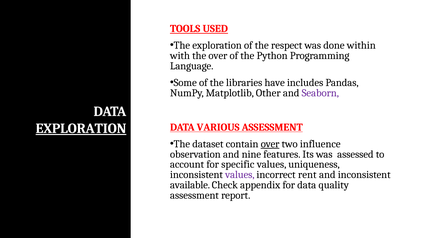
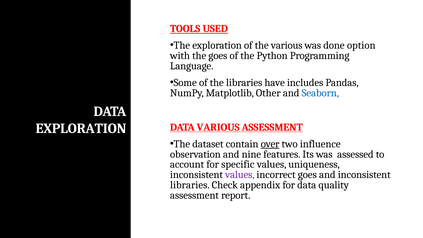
the respect: respect -> various
within: within -> option
the over: over -> goes
Seaborn colour: purple -> blue
EXPLORATION at (81, 128) underline: present -> none
incorrect rent: rent -> goes
available at (190, 185): available -> libraries
